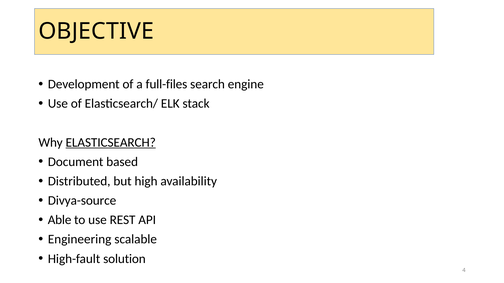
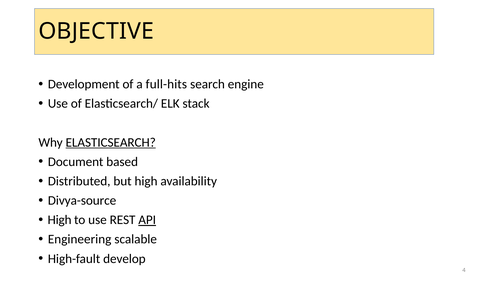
full-files: full-files -> full-hits
Able at (60, 220): Able -> High
API underline: none -> present
solution: solution -> develop
